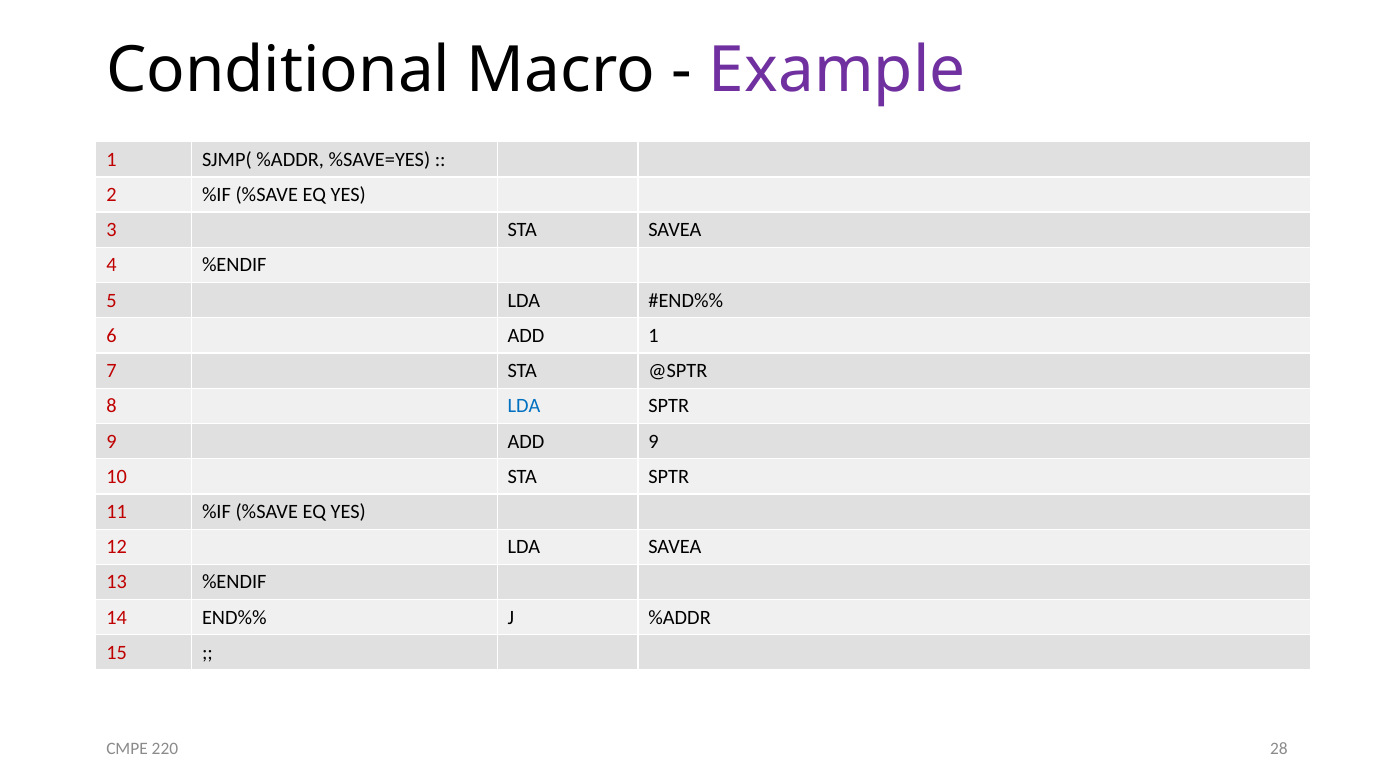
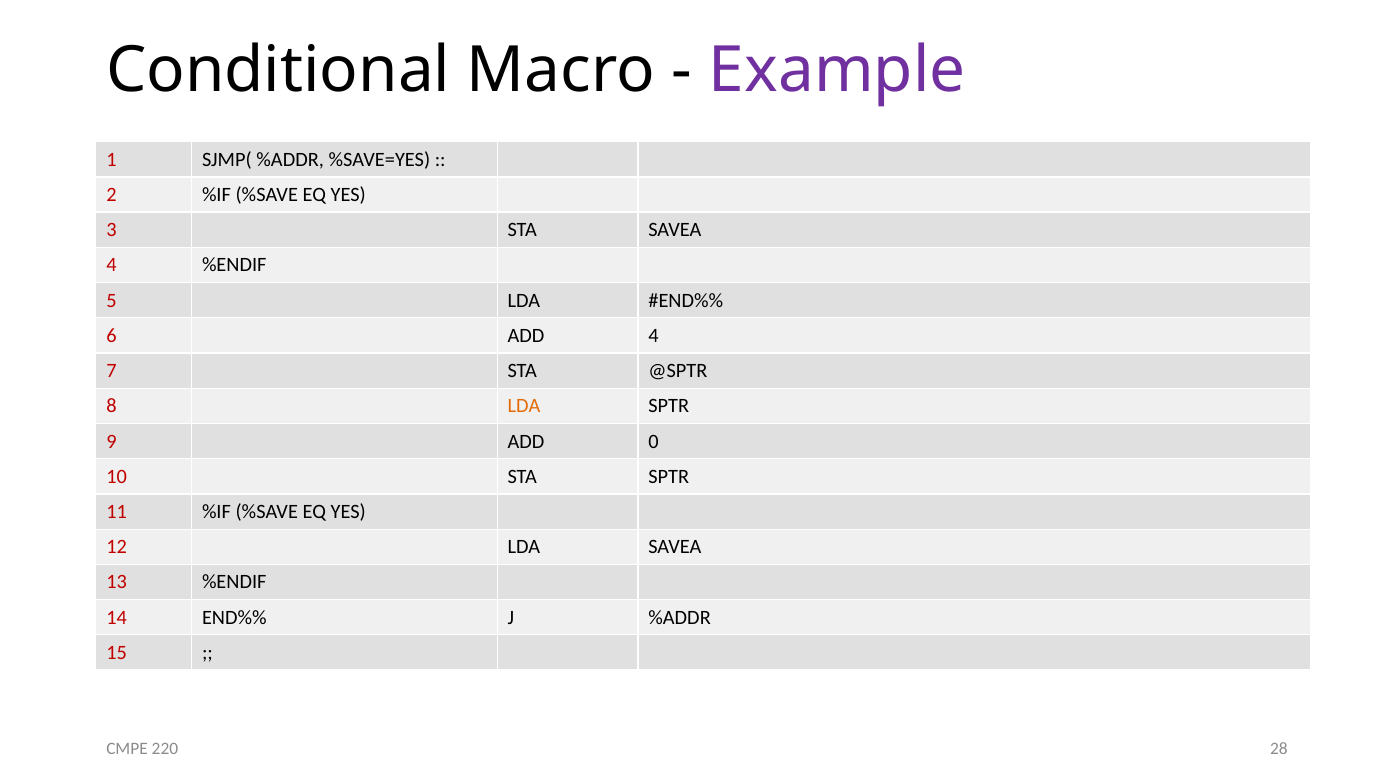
ADD 1: 1 -> 4
LDA at (524, 406) colour: blue -> orange
ADD 9: 9 -> 0
